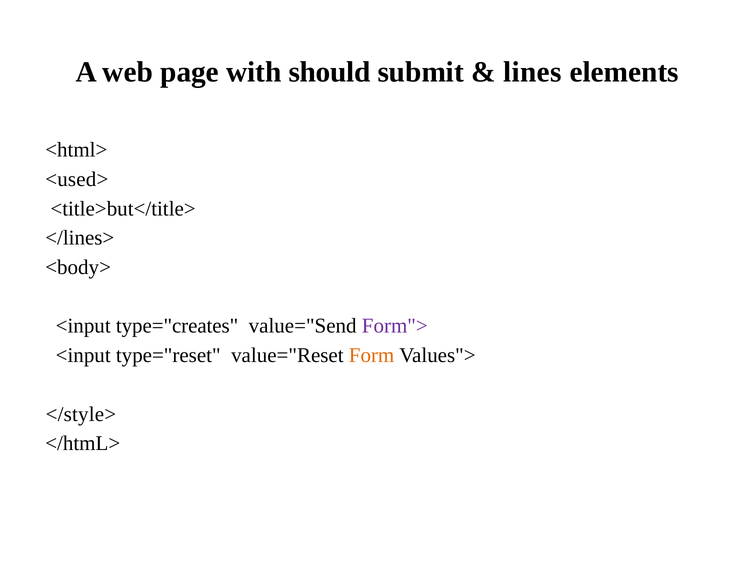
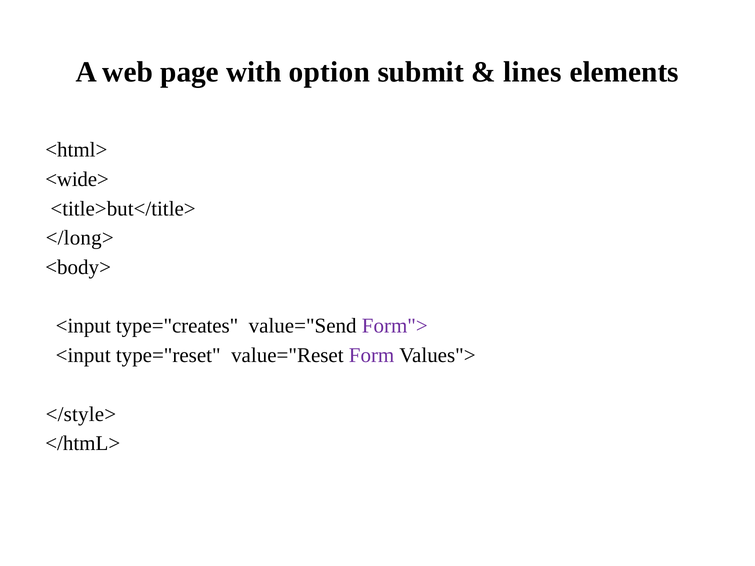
should: should -> option
<used>: <used> -> <wide>
</lines>: </lines> -> </long>
Form colour: orange -> purple
